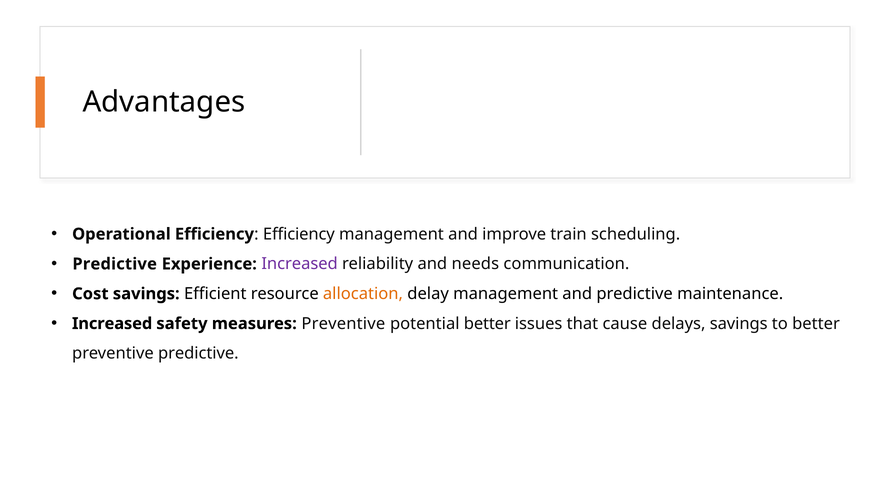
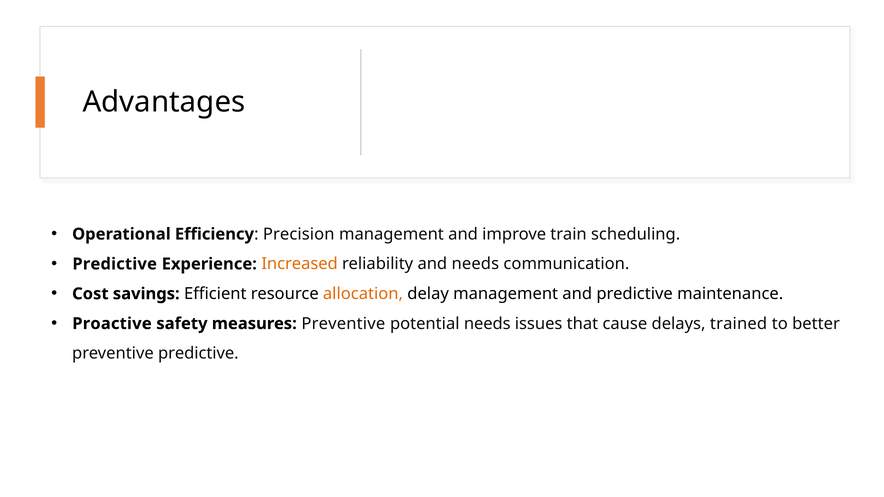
Efficiency at (299, 234): Efficiency -> Precision
Increased at (300, 264) colour: purple -> orange
Increased at (112, 324): Increased -> Proactive
potential better: better -> needs
delays savings: savings -> trained
